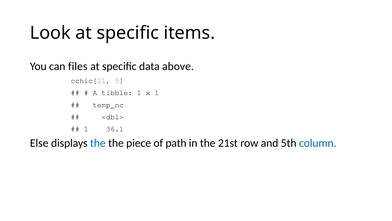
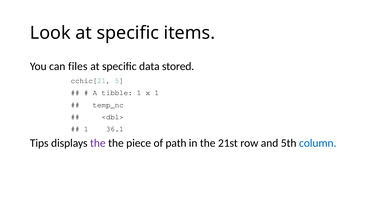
above: above -> stored
Else: Else -> Tips
the at (98, 143) colour: blue -> purple
